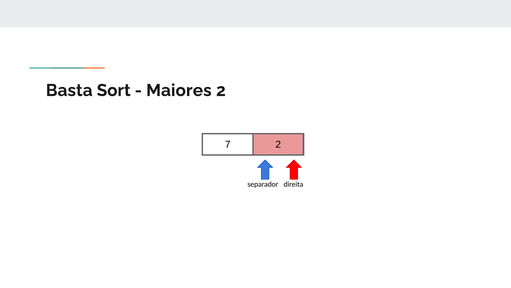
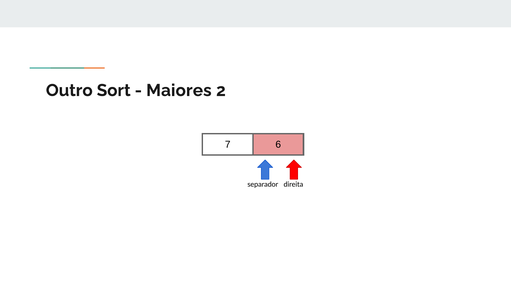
Basta: Basta -> Outro
7 2: 2 -> 6
